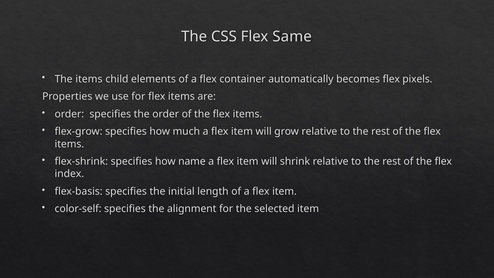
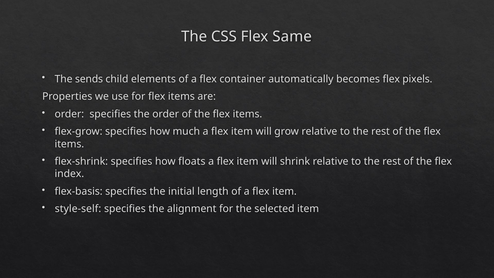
The items: items -> sends
name: name -> floats
color-self: color-self -> style-self
